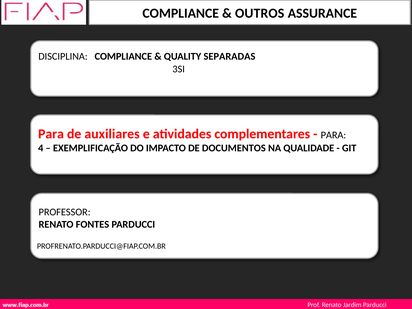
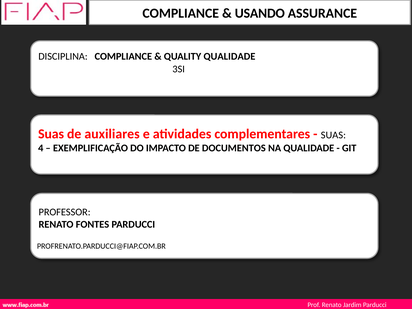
OUTROS: OUTROS -> USANDO
QUALITY SEPARADAS: SEPARADAS -> QUALIDADE
Para at (51, 134): Para -> Suas
PARA at (333, 135): PARA -> SUAS
